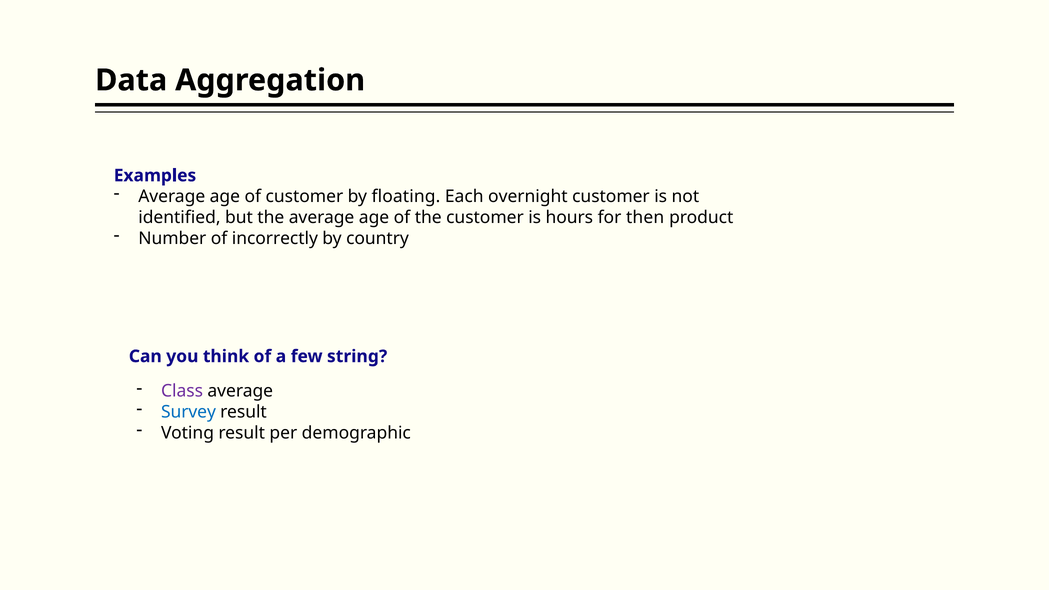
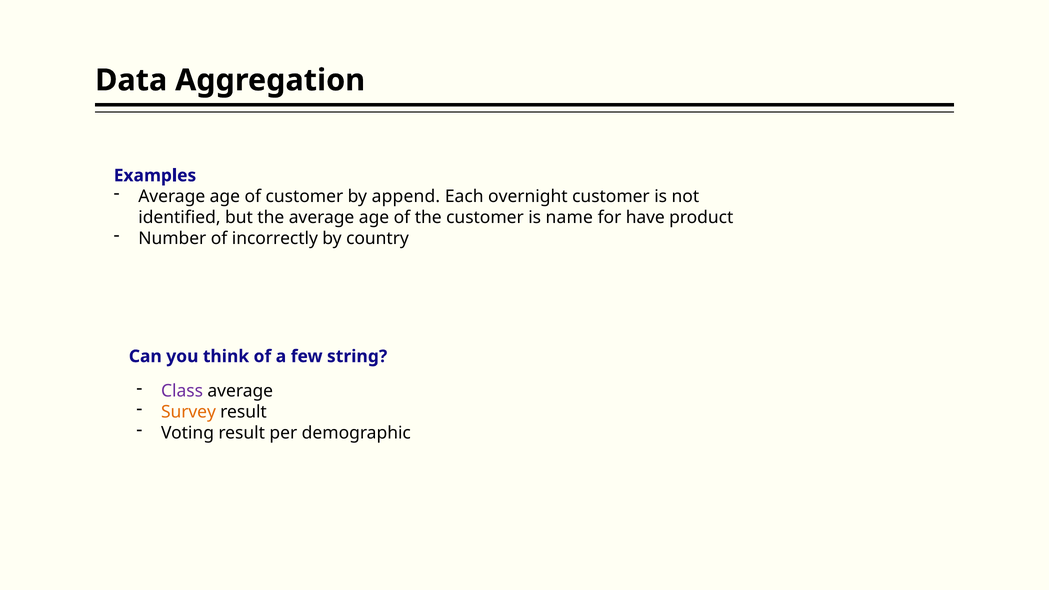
floating: floating -> append
hours: hours -> name
then: then -> have
Survey colour: blue -> orange
